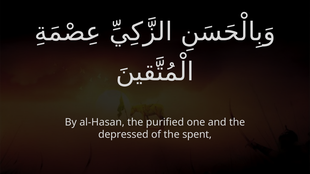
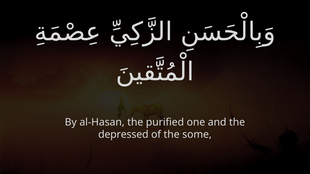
spent: spent -> some
